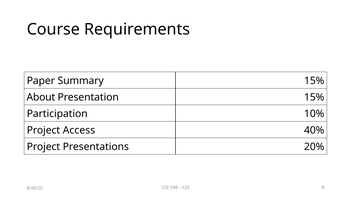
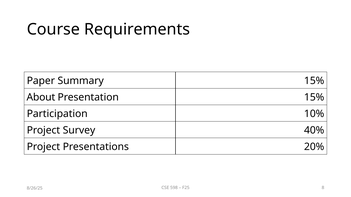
Access: Access -> Survey
